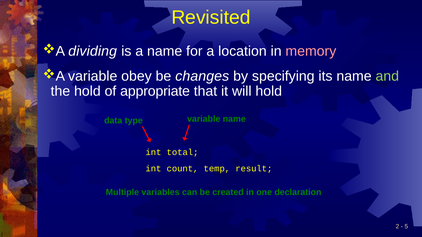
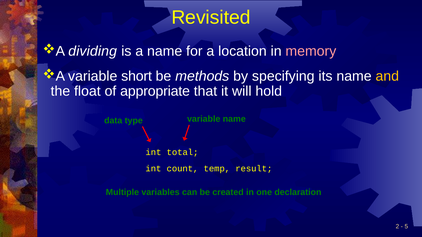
obey: obey -> short
changes: changes -> methods
and colour: light green -> yellow
the hold: hold -> float
